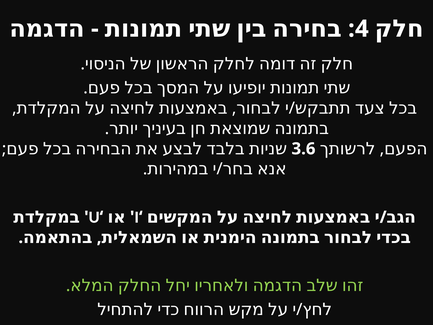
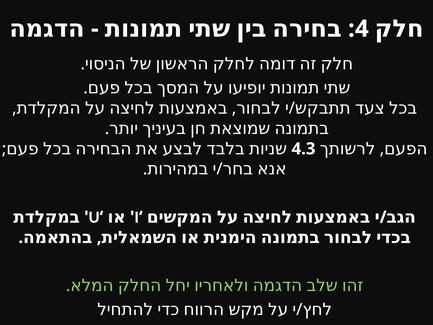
3.6: 3.6 -> 4.3
